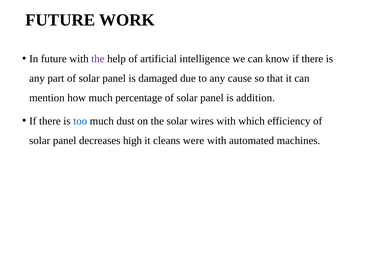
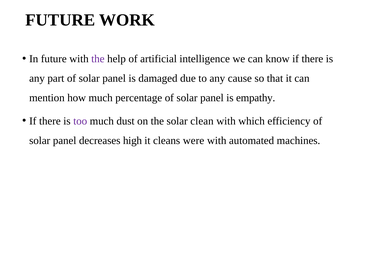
addition: addition -> empathy
too colour: blue -> purple
wires: wires -> clean
